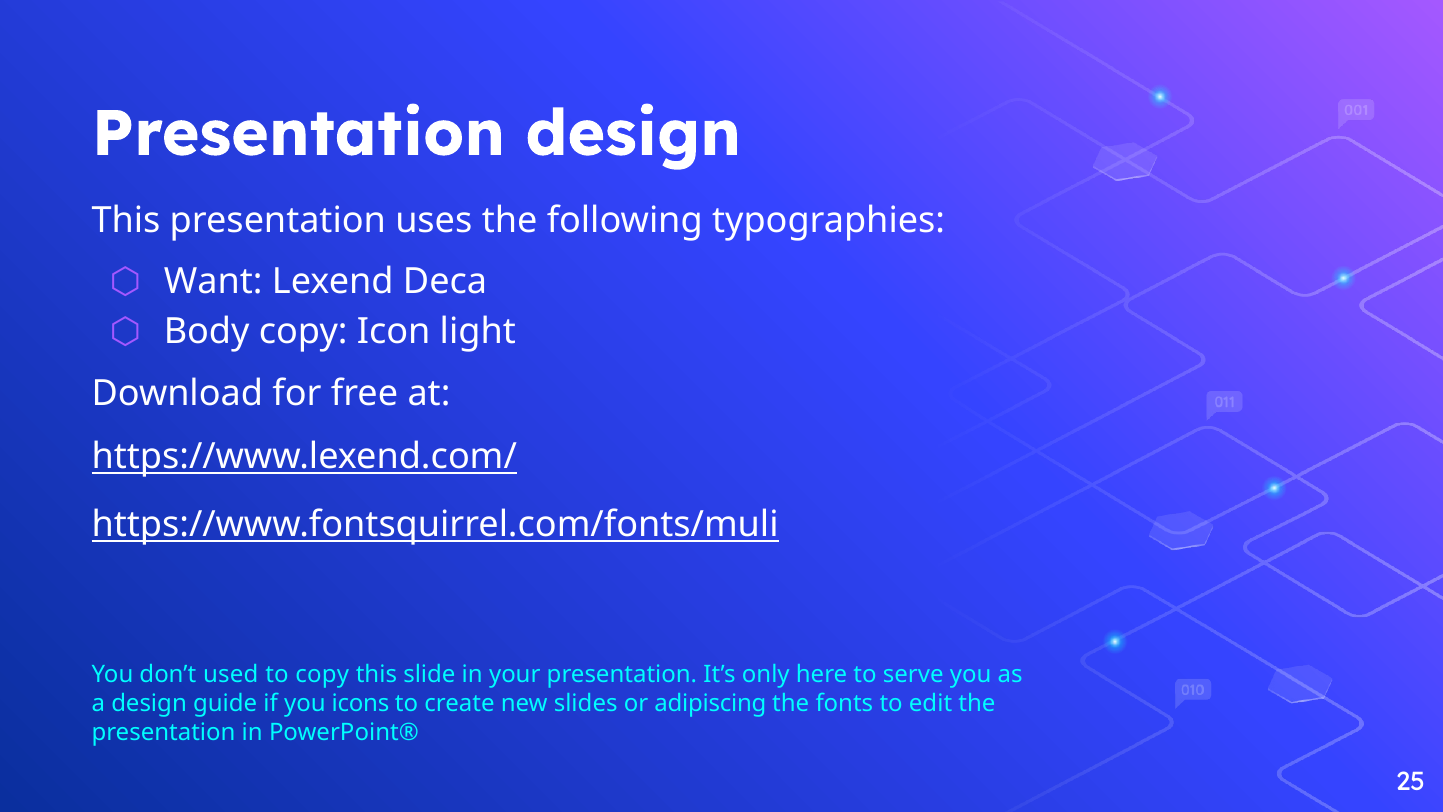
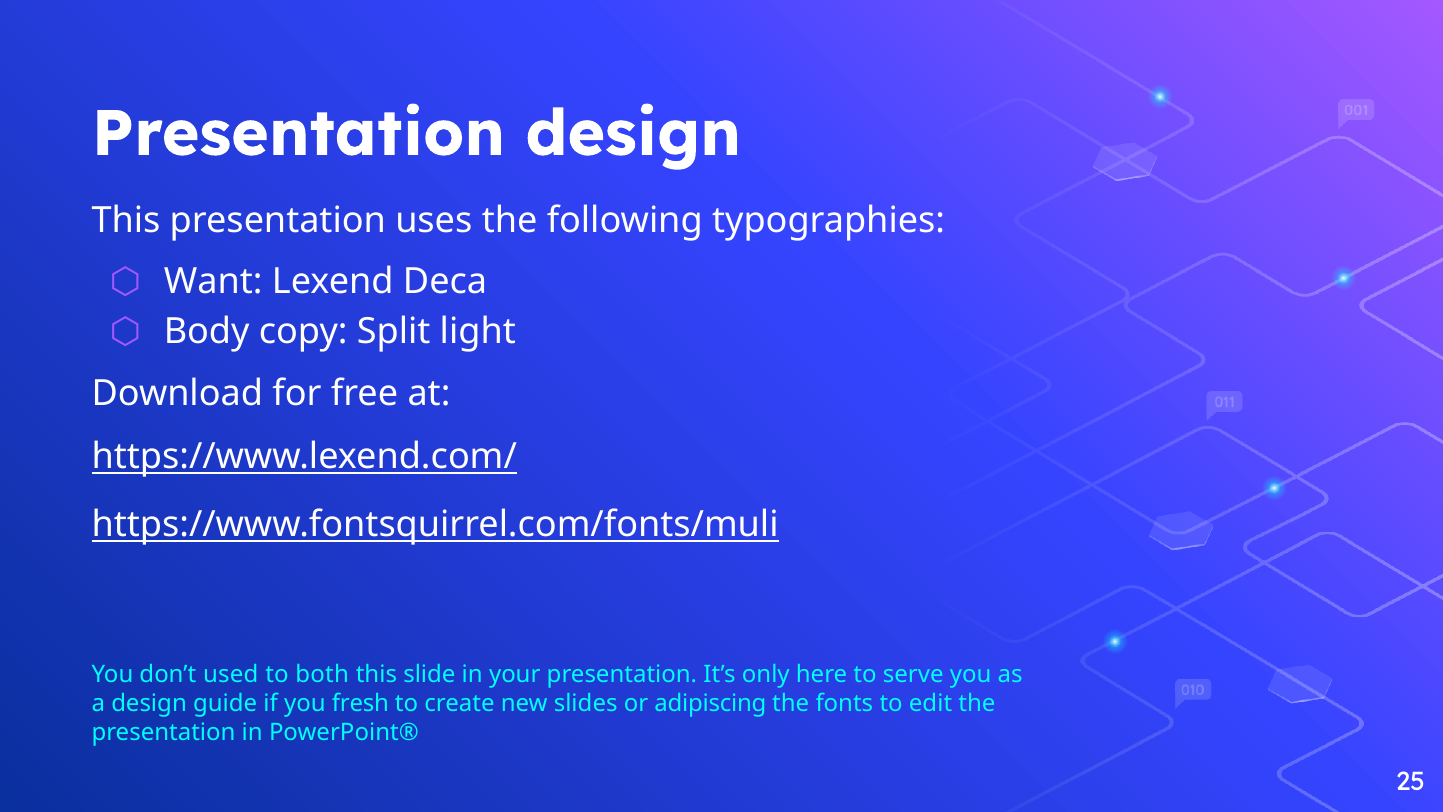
Icon: Icon -> Split
to copy: copy -> both
icons: icons -> fresh
